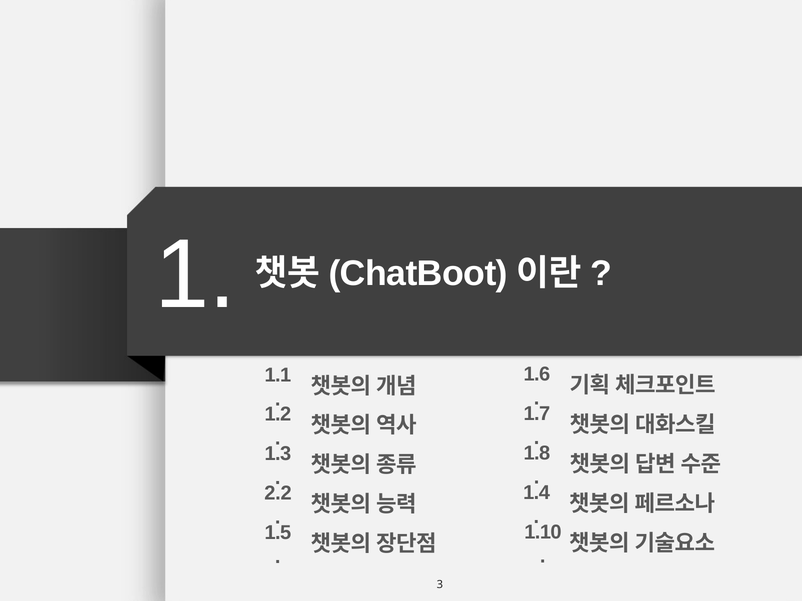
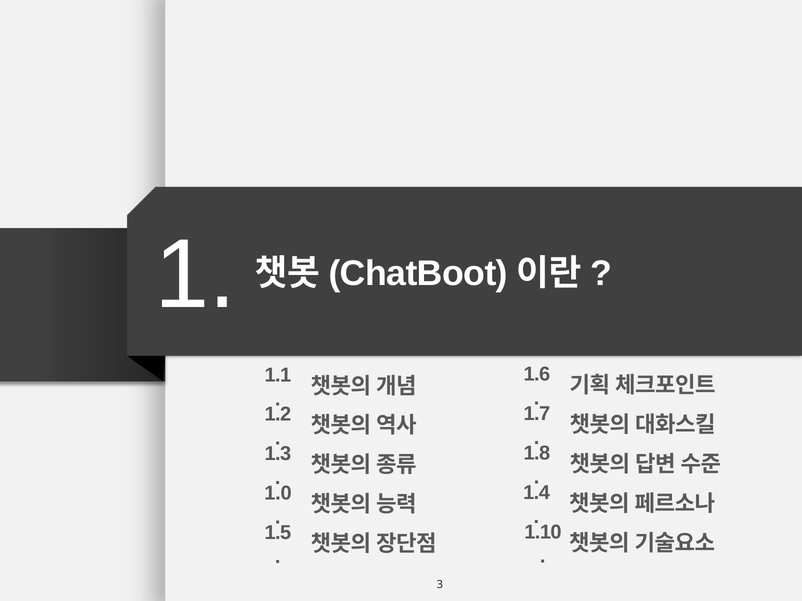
2.2: 2.2 -> 1.0
